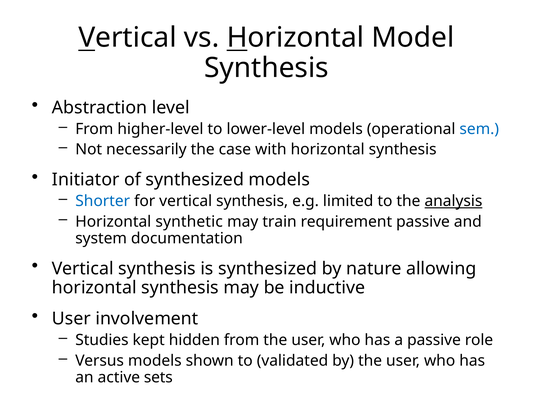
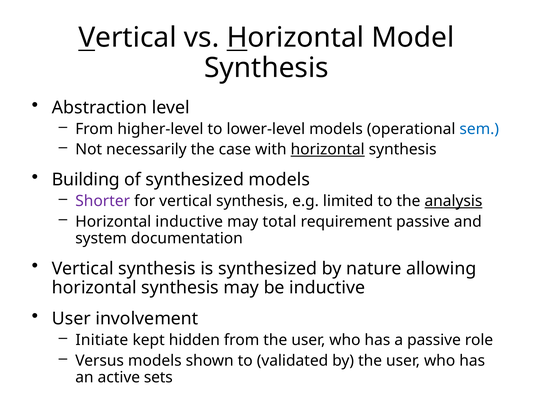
horizontal at (328, 150) underline: none -> present
Initiator: Initiator -> Building
Shorter colour: blue -> purple
Horizontal synthetic: synthetic -> inductive
train: train -> total
Studies: Studies -> Initiate
